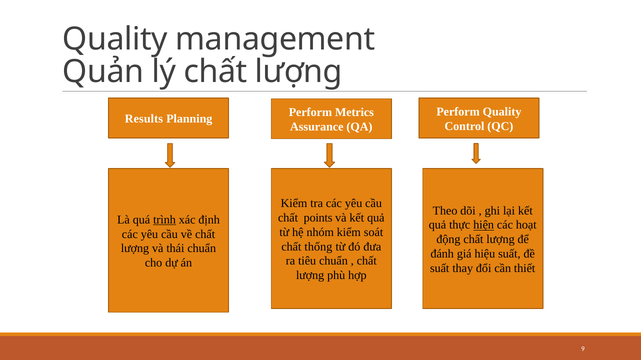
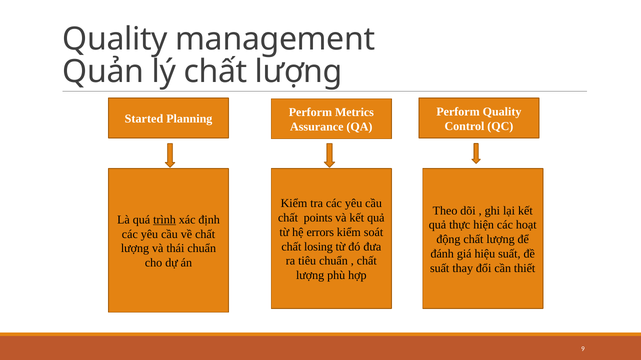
Results: Results -> Started
hiện underline: present -> none
nhóm: nhóm -> errors
thống: thống -> losing
